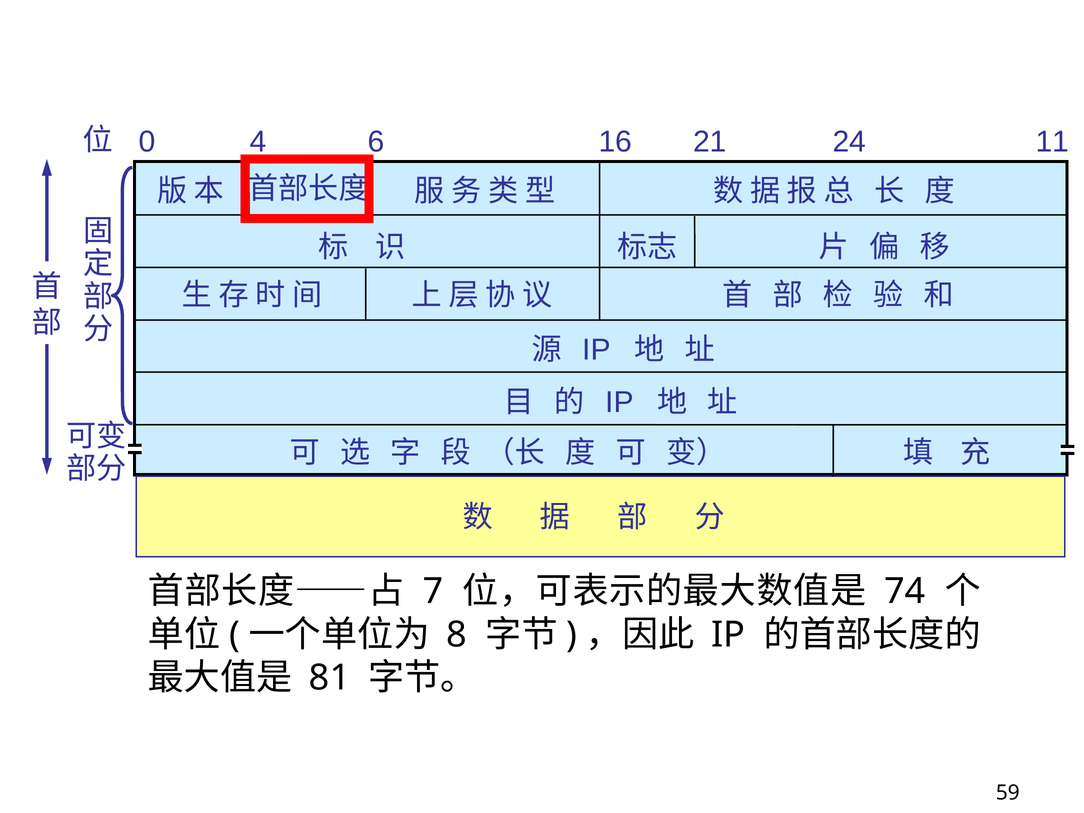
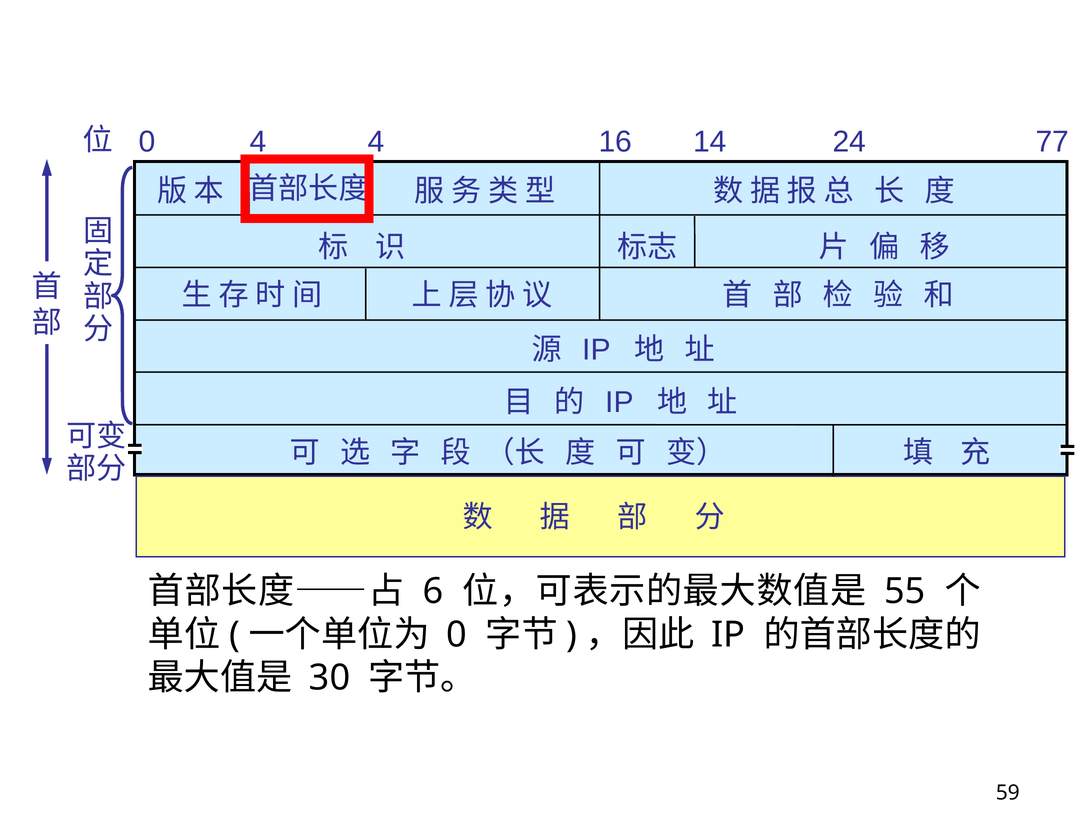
6 at (376, 142): 6 -> 4
21: 21 -> 14
11: 11 -> 77
7: 7 -> 6
74: 74 -> 55
8 at (457, 635): 8 -> 0
81: 81 -> 30
